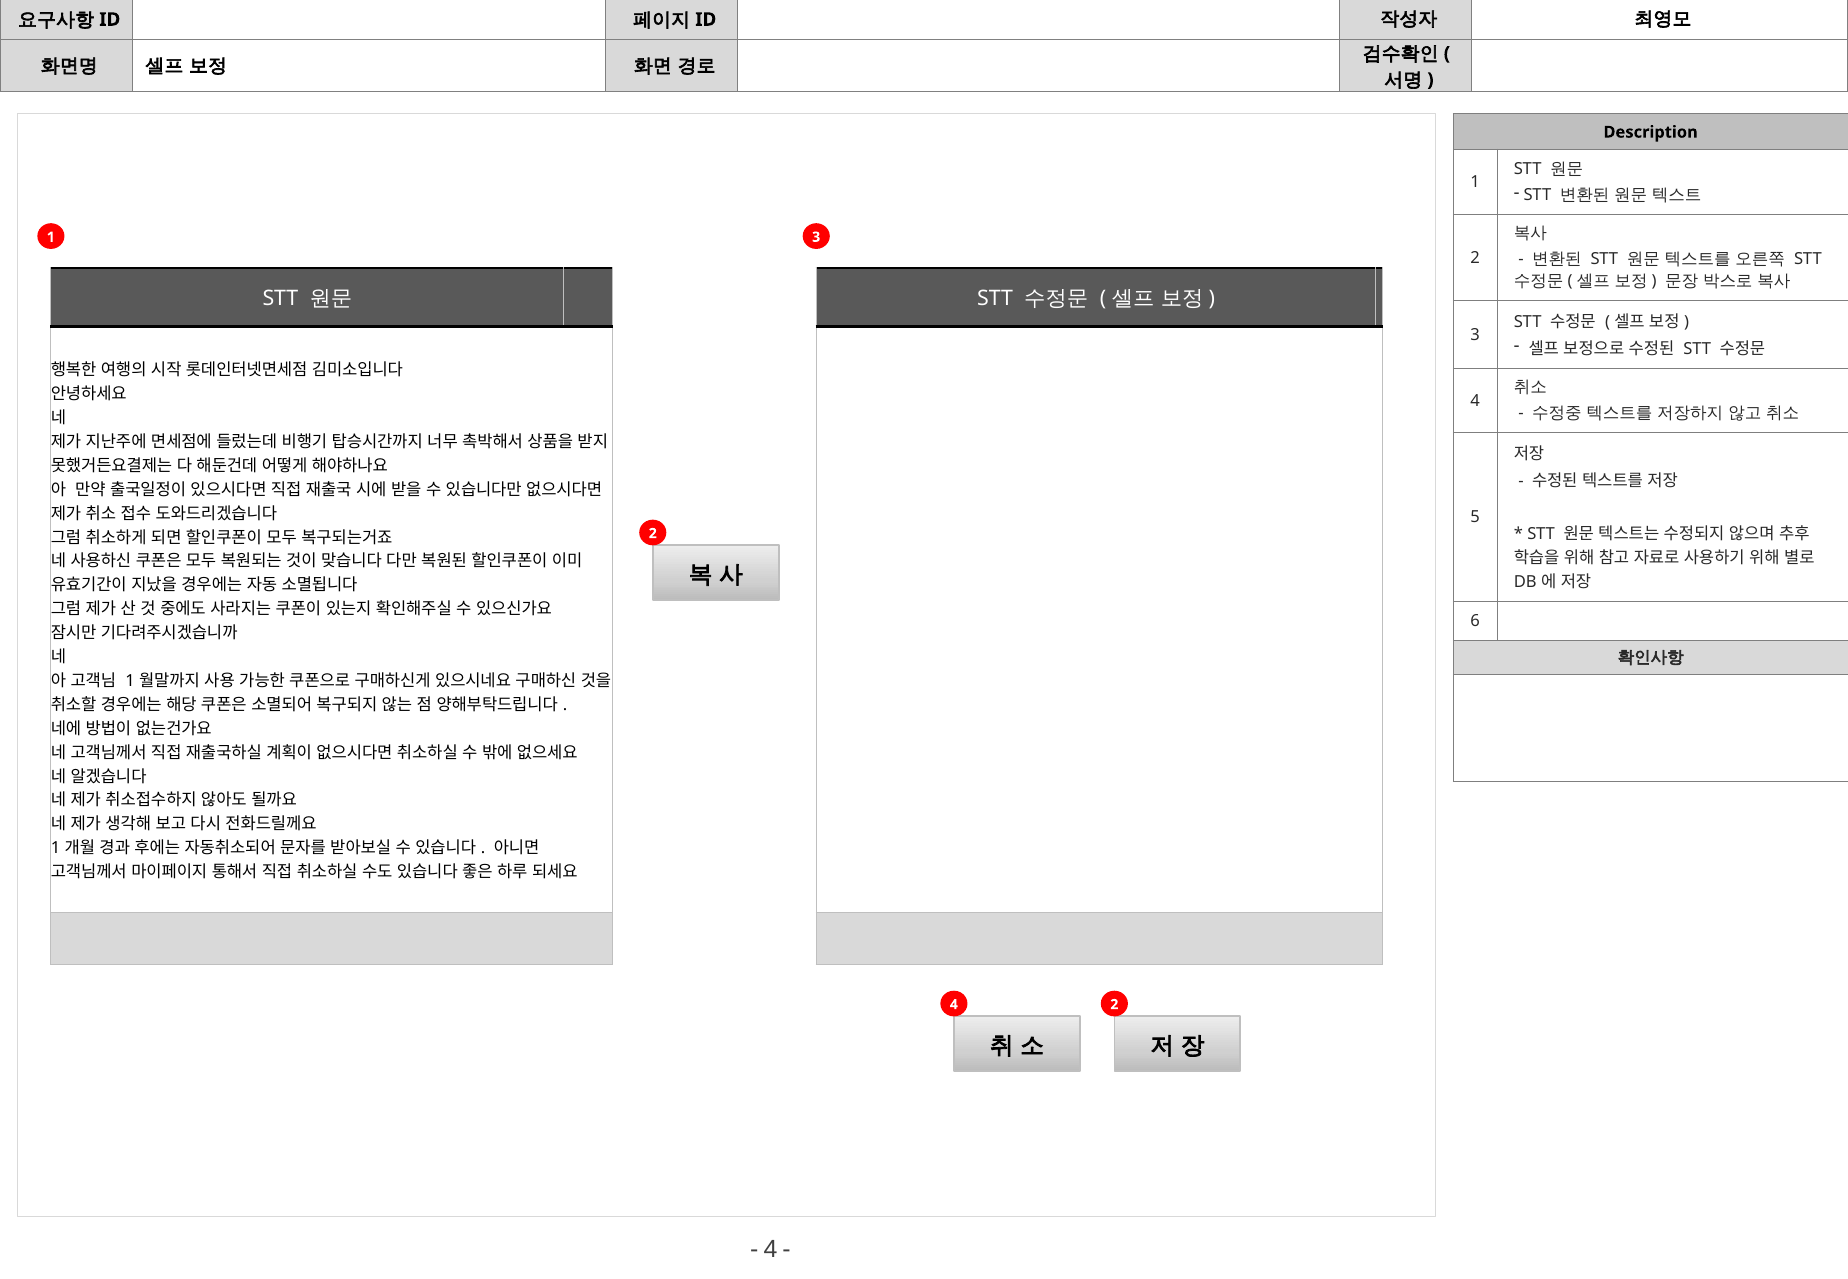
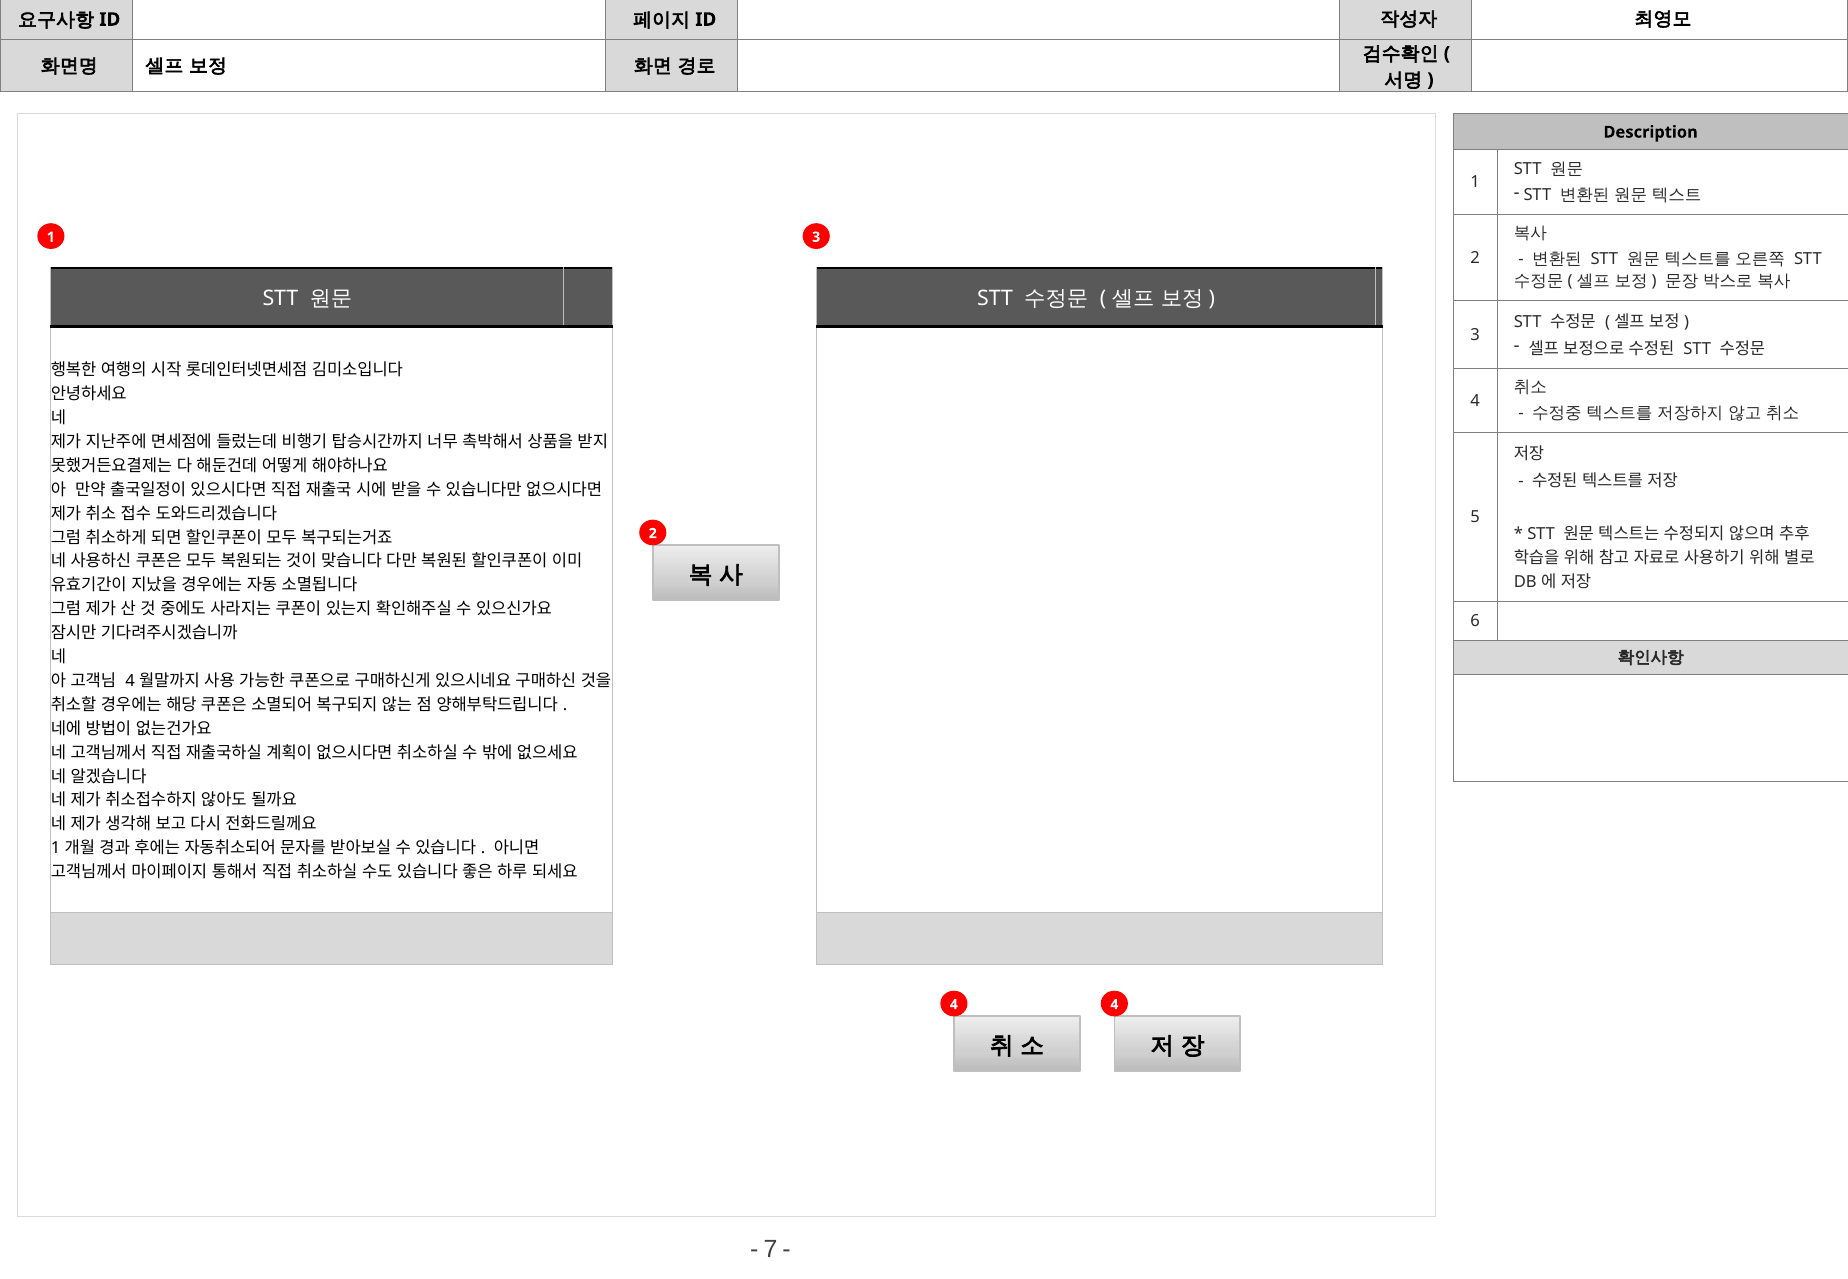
1 at (130, 681): 1 -> 4
4 2: 2 -> 4
4 at (770, 1249): 4 -> 7
